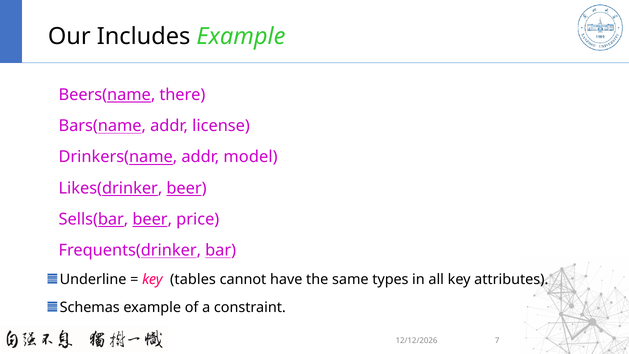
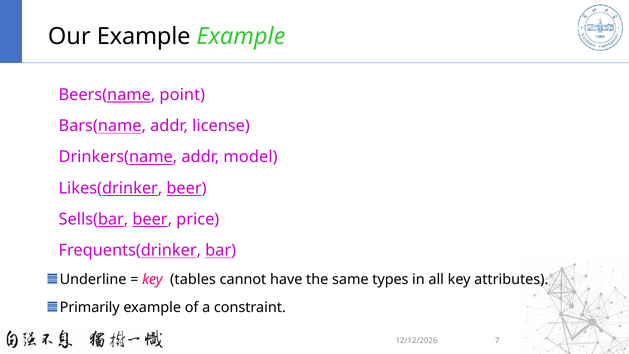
Our Includes: Includes -> Example
there: there -> point
Schemas: Schemas -> Primarily
